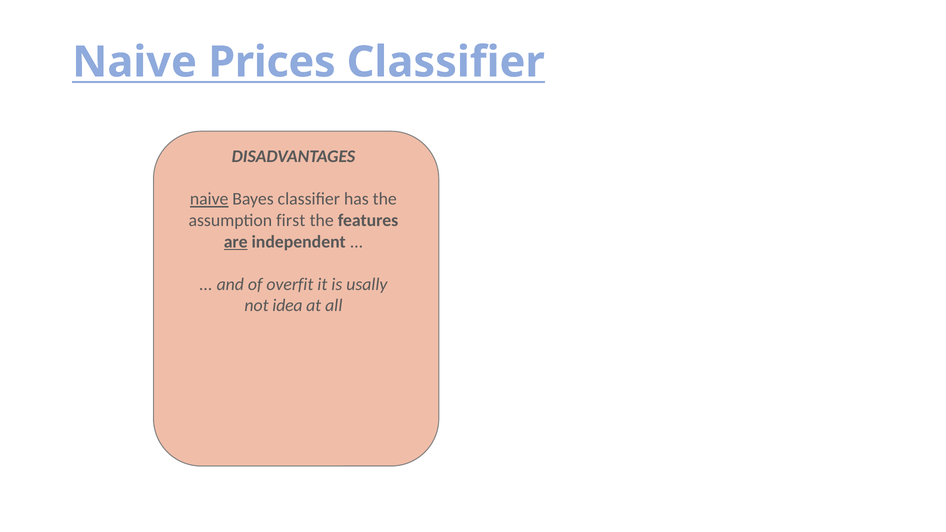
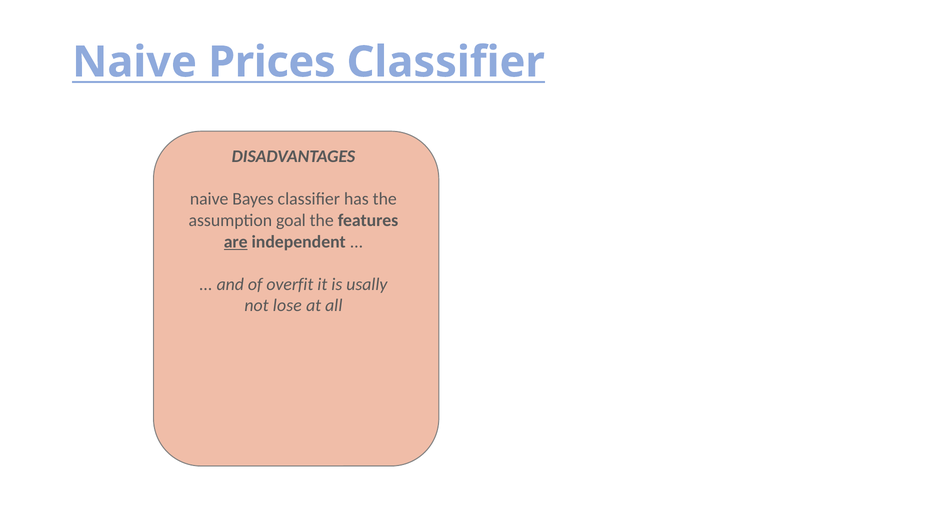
naive at (209, 199) underline: present -> none
first: first -> goal
idea: idea -> lose
